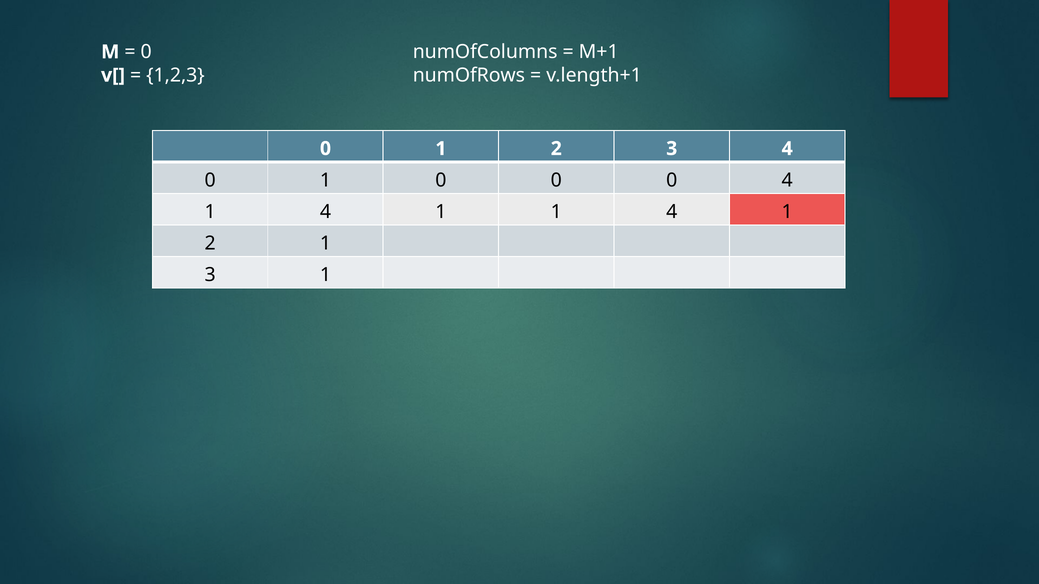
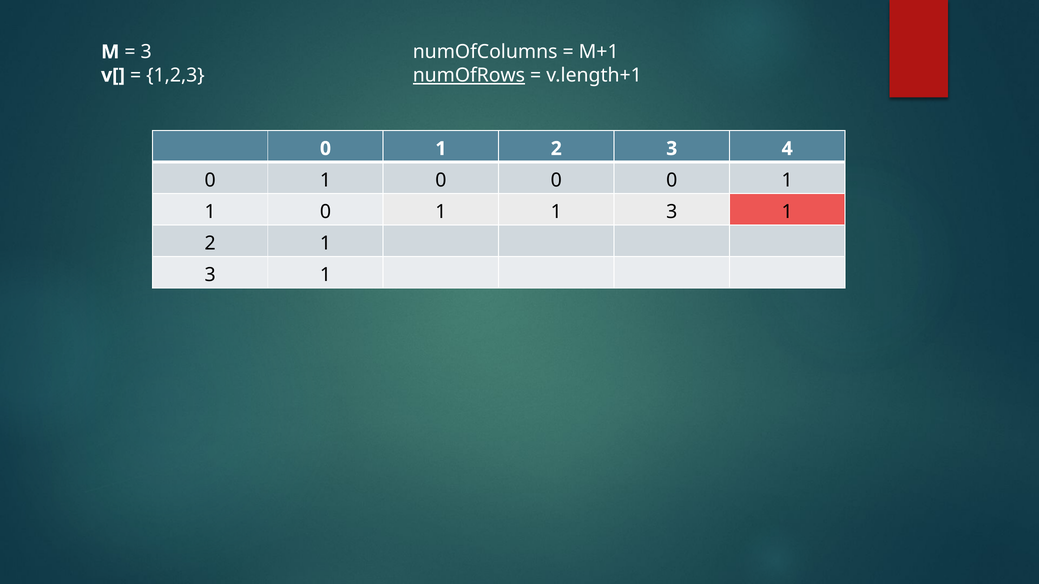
0 at (146, 52): 0 -> 3
numOfRows underline: none -> present
0 0 4: 4 -> 1
4 at (325, 212): 4 -> 0
1 1 4: 4 -> 3
